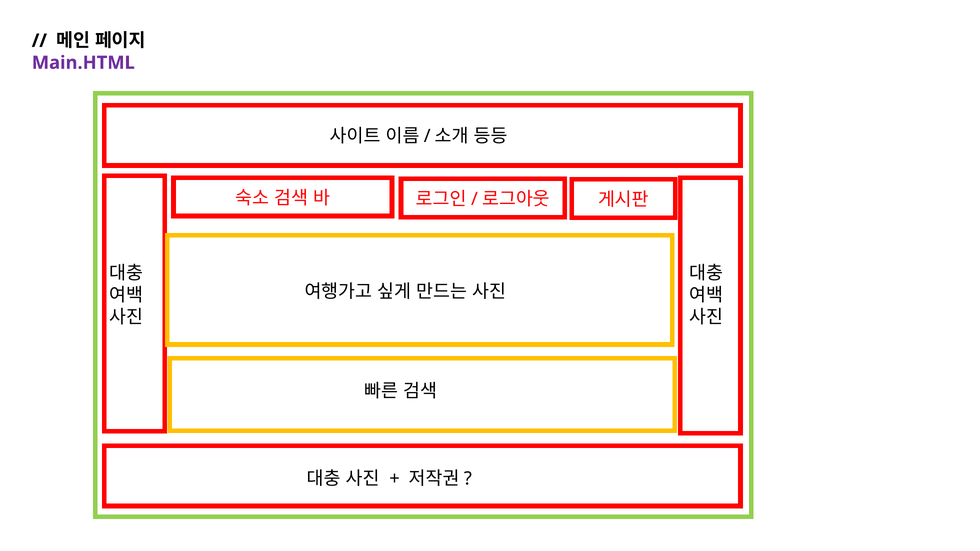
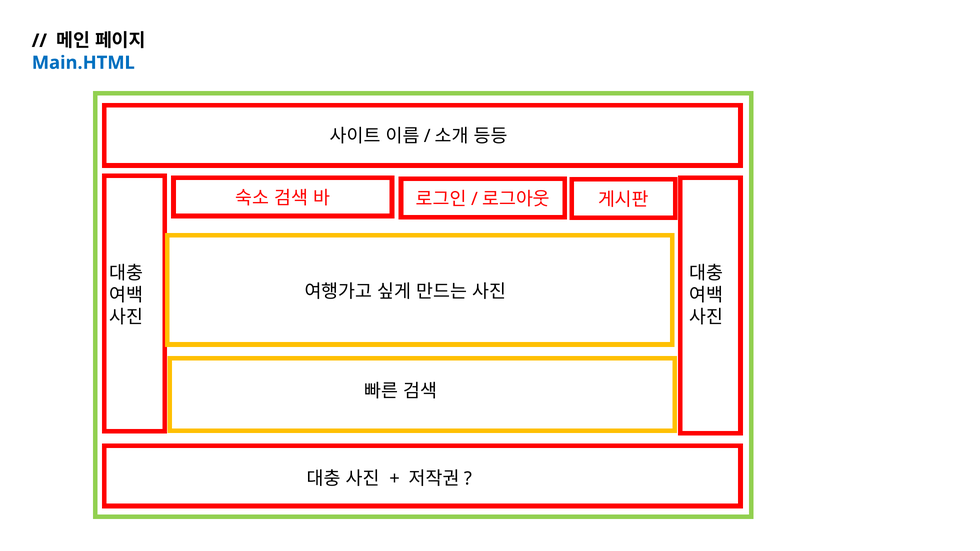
Main.HTML colour: purple -> blue
